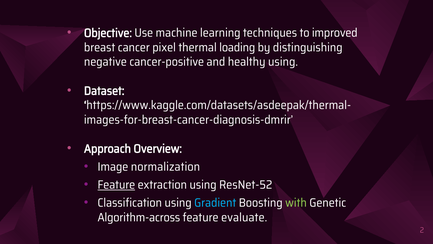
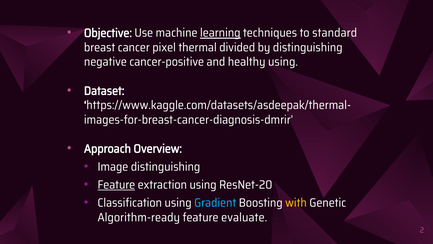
learning underline: none -> present
improved: improved -> standard
loading: loading -> divided
Image normalization: normalization -> distinguishing
ResNet-52: ResNet-52 -> ResNet-20
with colour: light green -> yellow
Algorithm-across: Algorithm-across -> Algorithm-ready
